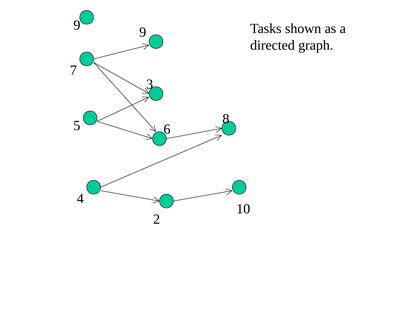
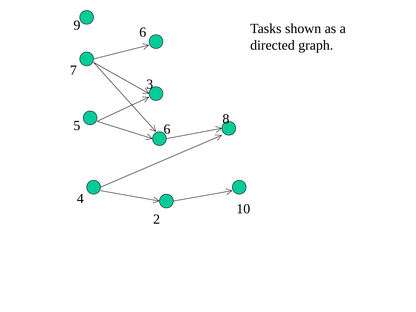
9 9: 9 -> 6
